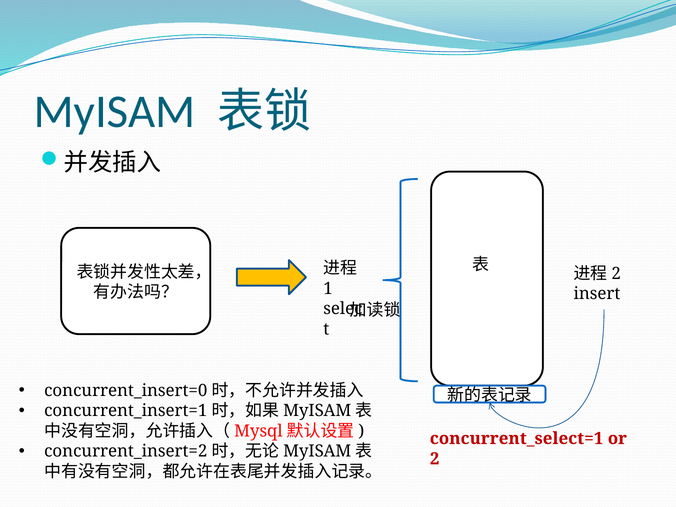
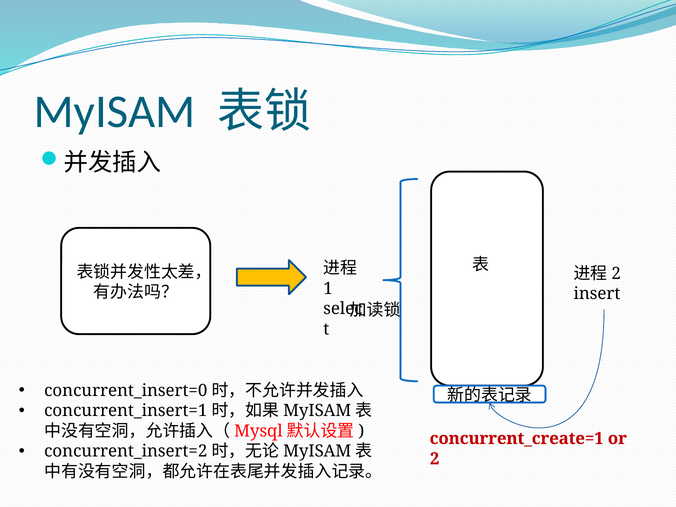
concurrent_select=1: concurrent_select=1 -> concurrent_create=1
